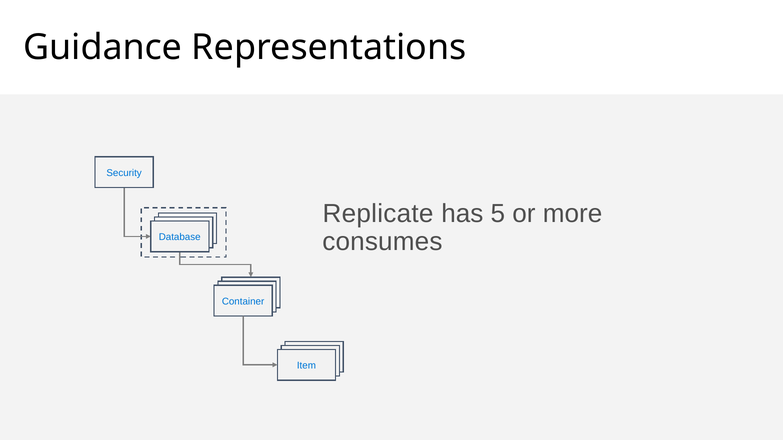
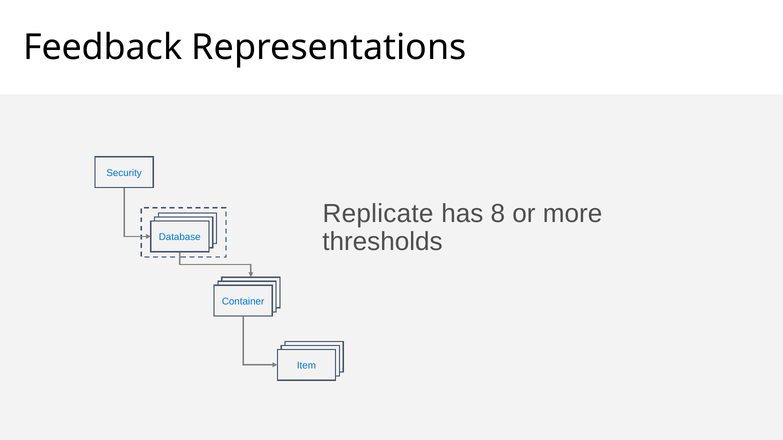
Guidance: Guidance -> Feedback
5: 5 -> 8
consumes: consumes -> thresholds
